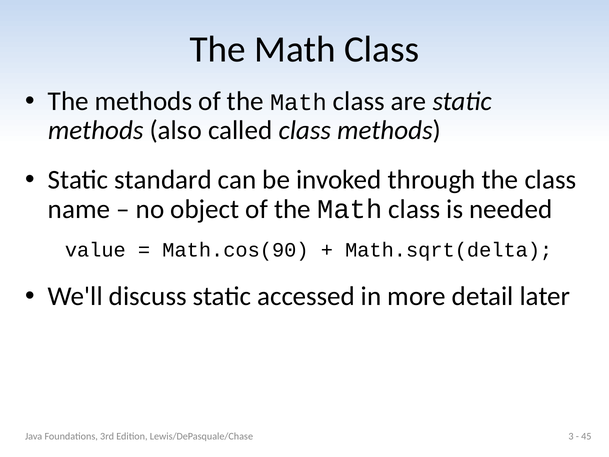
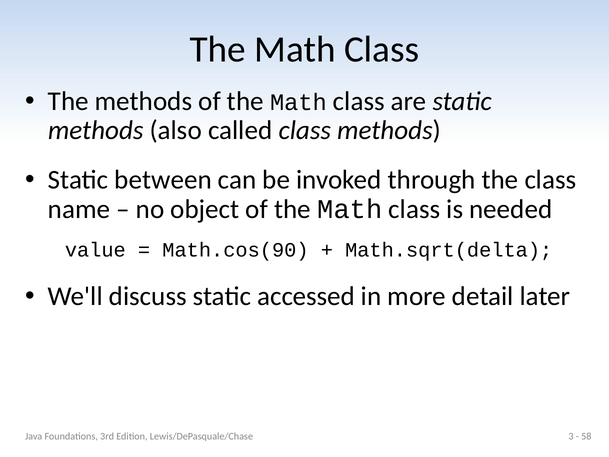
standard: standard -> between
45: 45 -> 58
